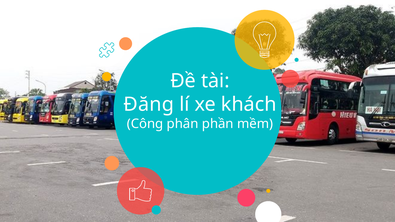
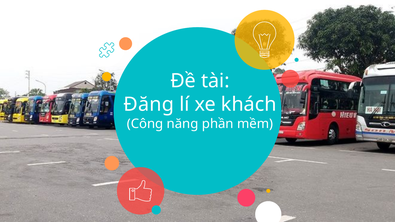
phân: phân -> năng
